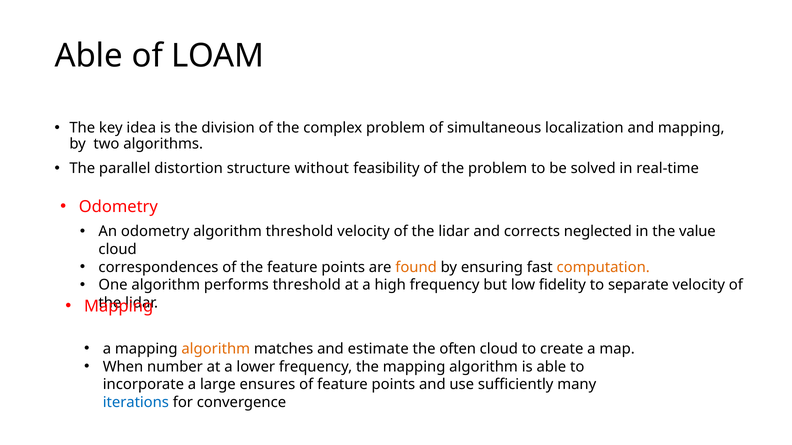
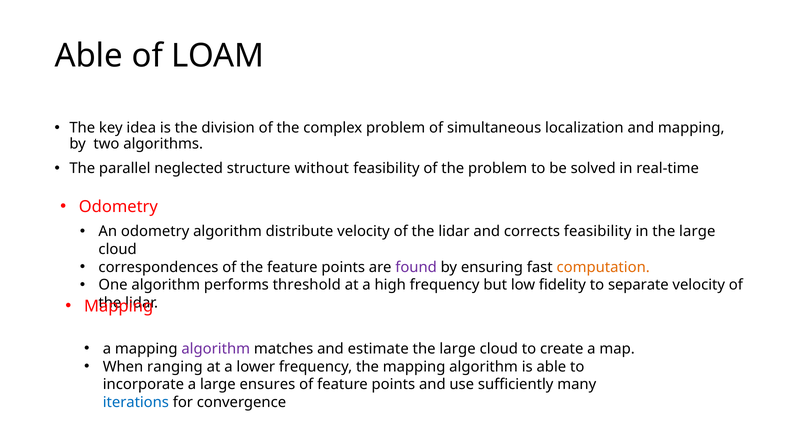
distortion: distortion -> neglected
algorithm threshold: threshold -> distribute
corrects neglected: neglected -> feasibility
in the value: value -> large
found colour: orange -> purple
algorithm at (216, 349) colour: orange -> purple
often at (458, 349): often -> large
number: number -> ranging
